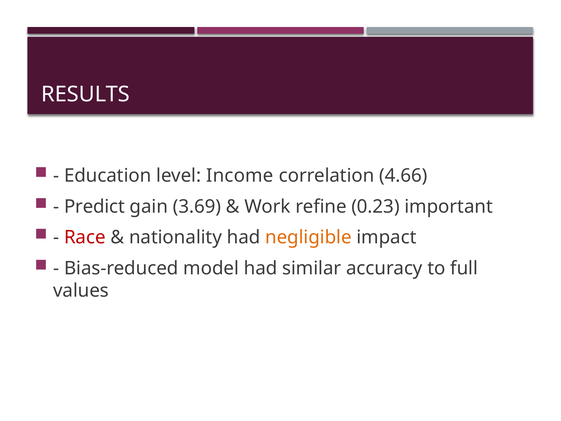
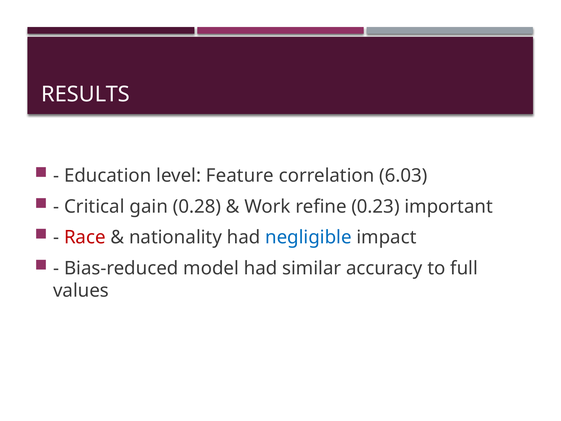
Income: Income -> Feature
4.66: 4.66 -> 6.03
Predict: Predict -> Critical
3.69: 3.69 -> 0.28
negligible colour: orange -> blue
